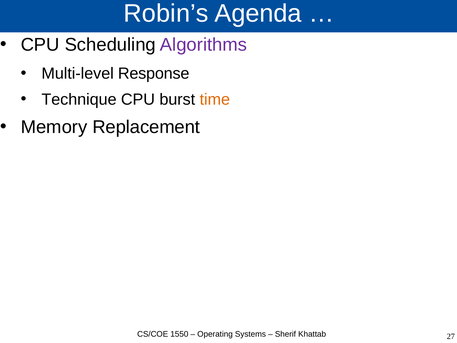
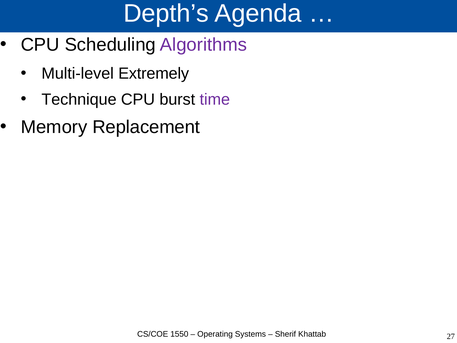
Robin’s: Robin’s -> Depth’s
Response: Response -> Extremely
time colour: orange -> purple
